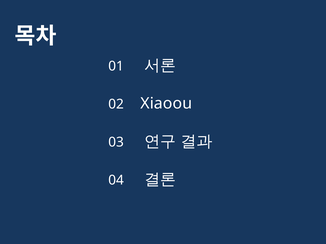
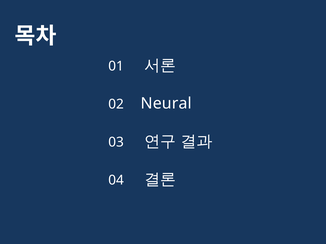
Xiaoou: Xiaoou -> Neural
